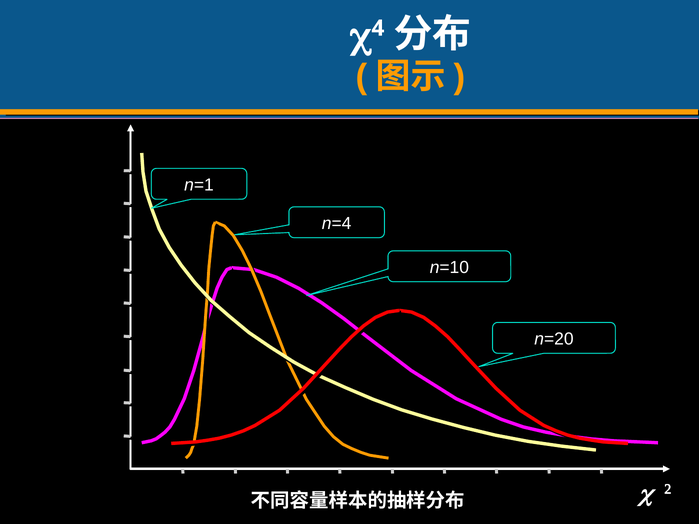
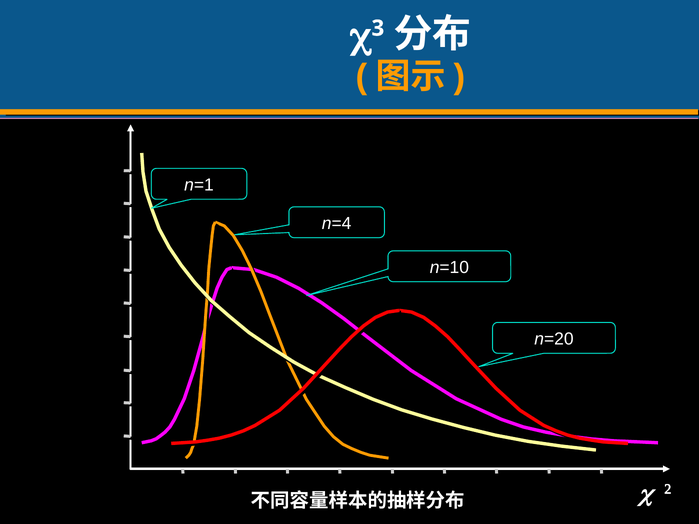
4: 4 -> 3
